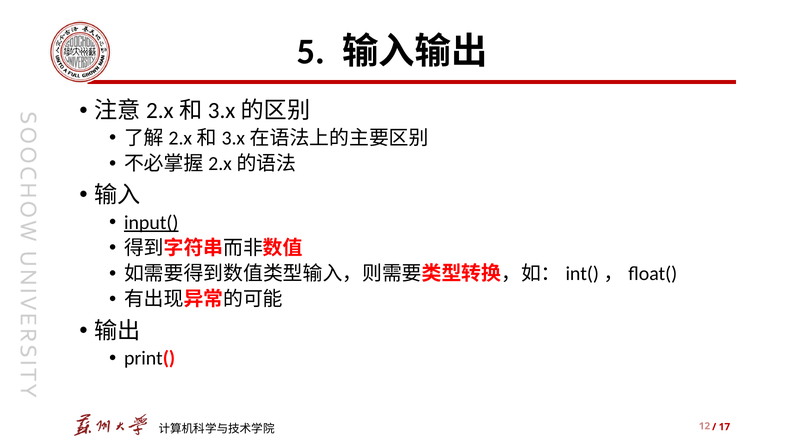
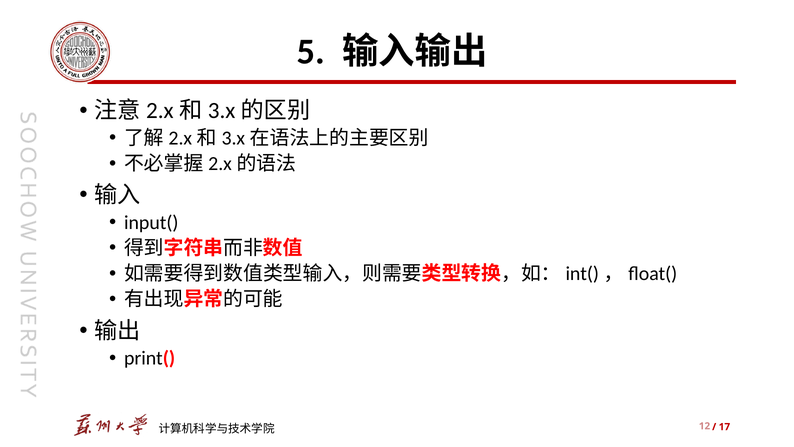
input( underline: present -> none
